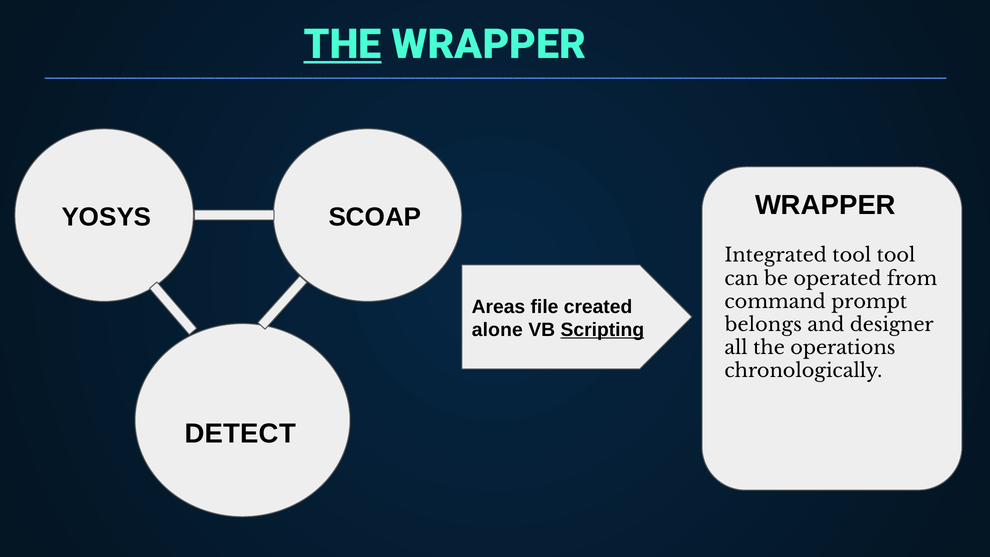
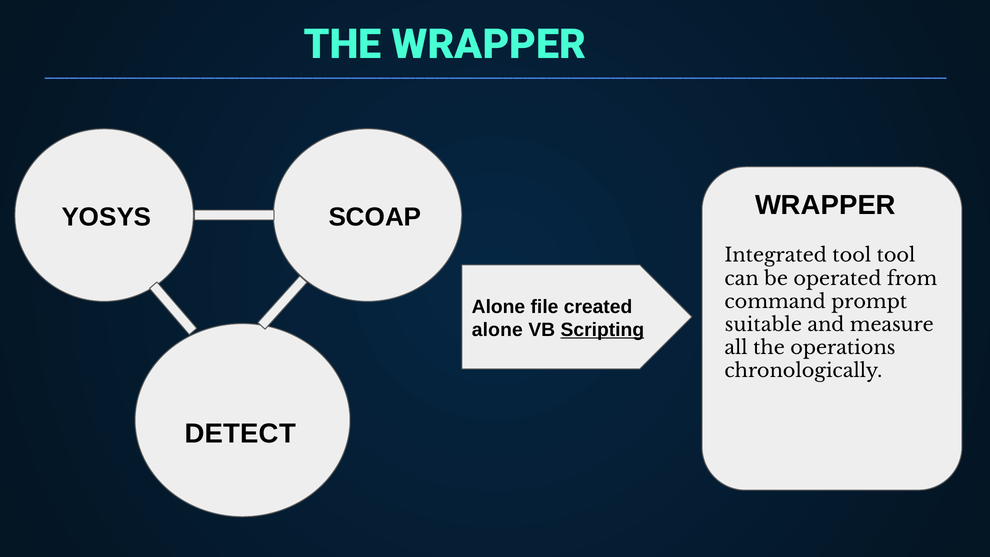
THE at (343, 45) underline: present -> none
Areas at (498, 307): Areas -> Alone
belongs: belongs -> suitable
designer: designer -> measure
